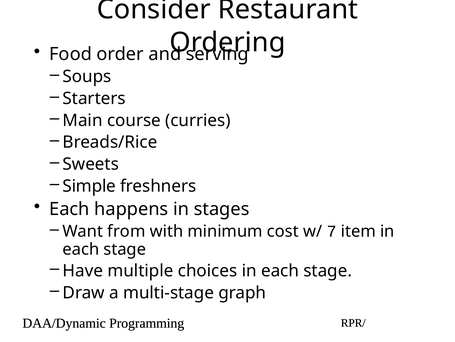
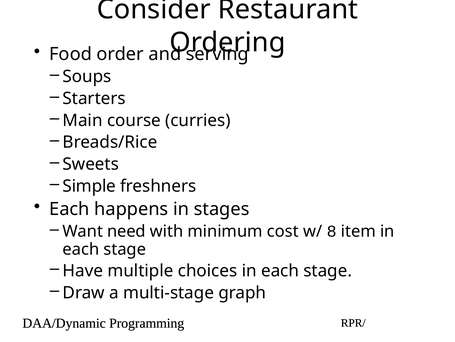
from: from -> need
7: 7 -> 8
